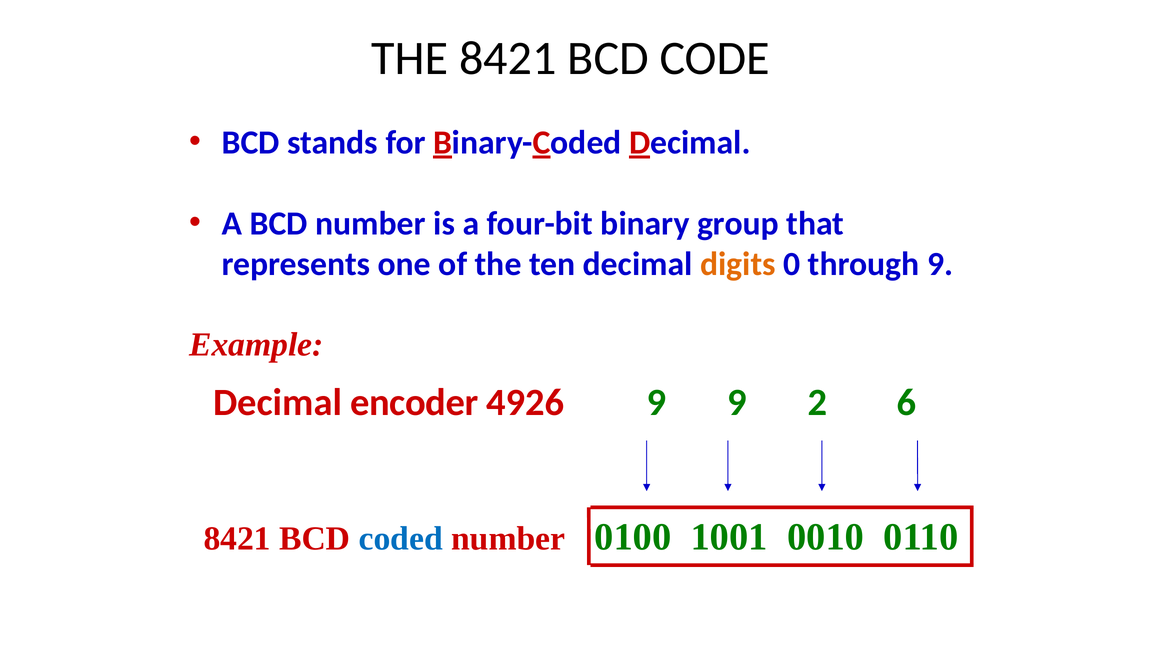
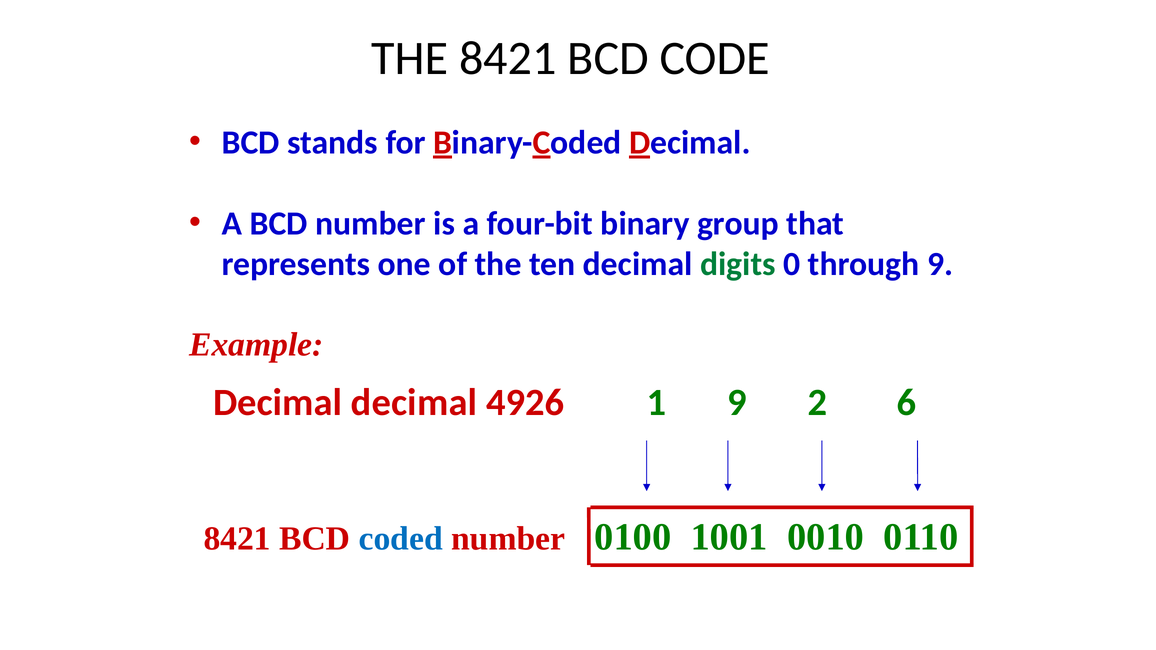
digits colour: orange -> green
Decimal encoder: encoder -> decimal
4926 9: 9 -> 1
